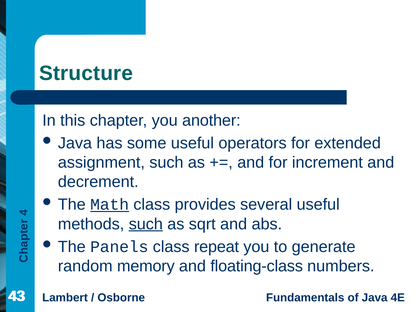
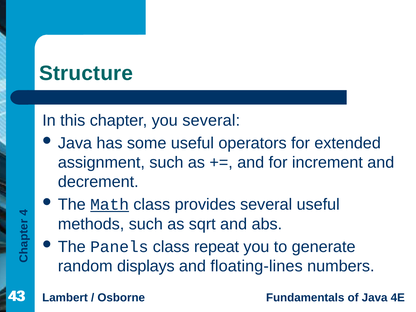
you another: another -> several
such at (146, 224) underline: present -> none
memory: memory -> displays
floating-class: floating-class -> floating-lines
